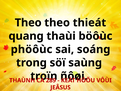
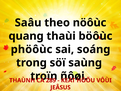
Theo at (28, 23): Theo -> Saâu
thieát: thieát -> nöôùc
